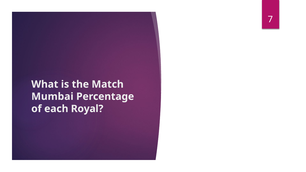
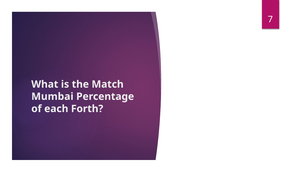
Royal: Royal -> Forth
